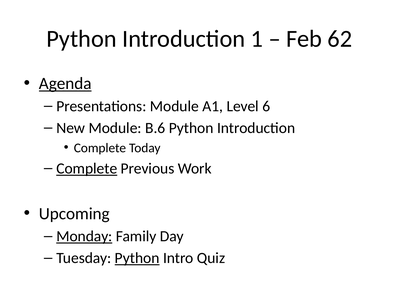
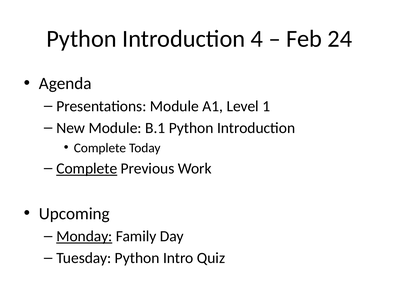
1: 1 -> 4
62: 62 -> 24
Agenda underline: present -> none
6: 6 -> 1
B.6: B.6 -> B.1
Python at (137, 257) underline: present -> none
